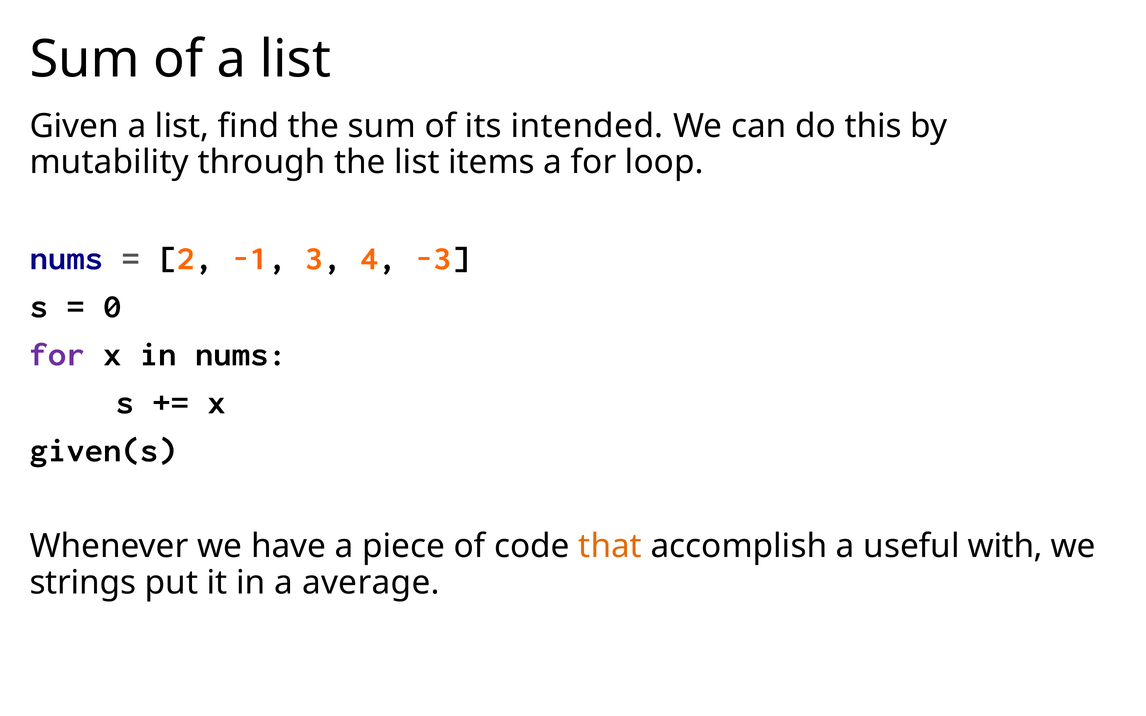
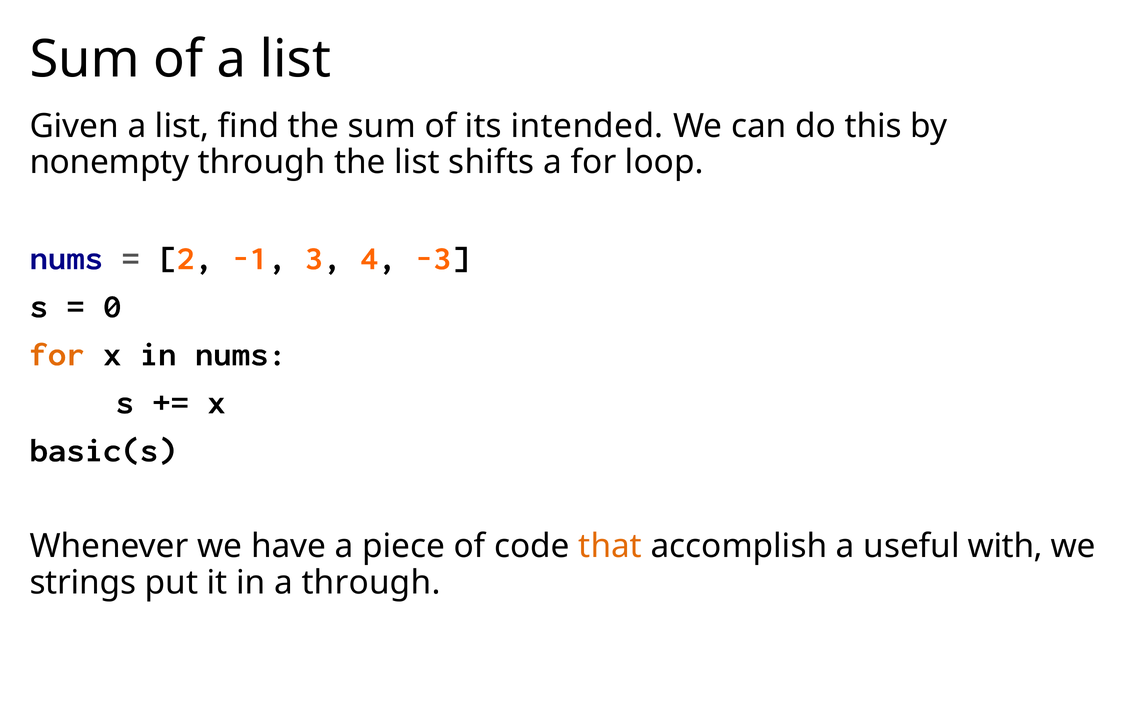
mutability: mutability -> nonempty
items: items -> shifts
for at (57, 354) colour: purple -> orange
given(s: given(s -> basic(s
a average: average -> through
